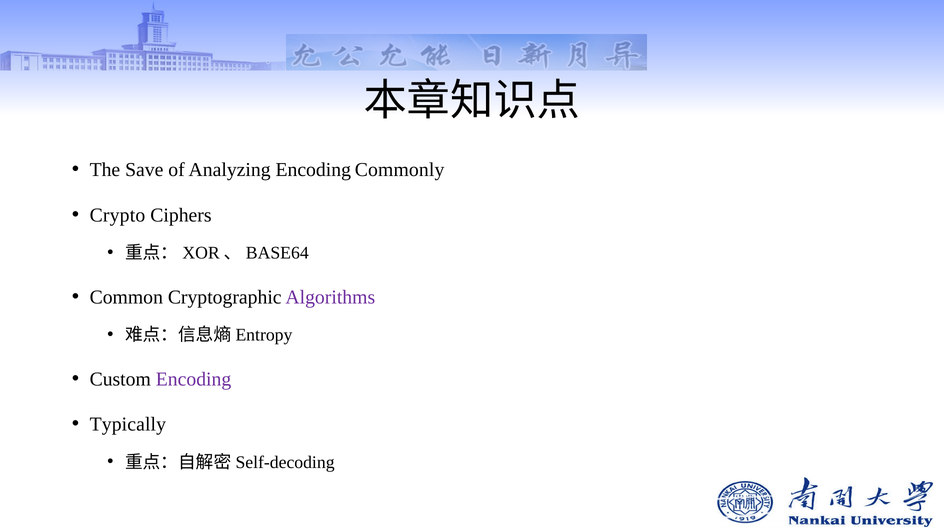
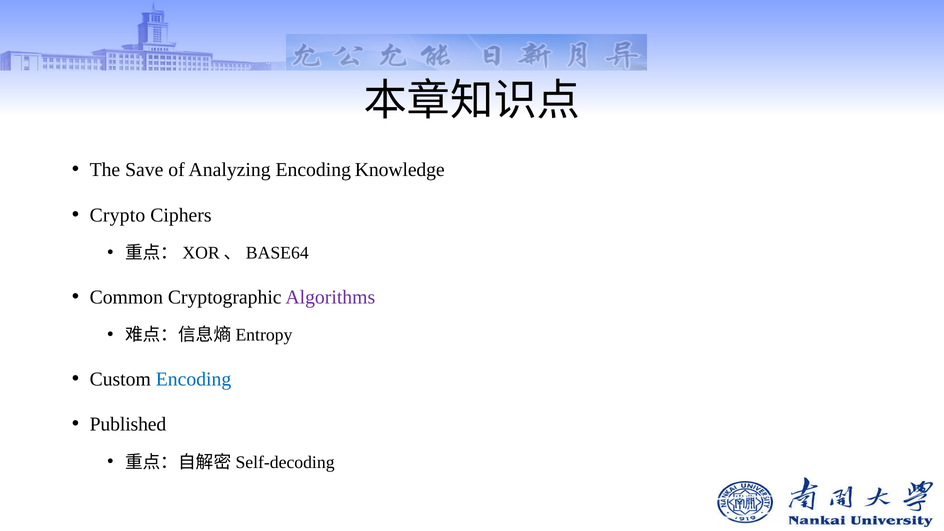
Commonly: Commonly -> Knowledge
Encoding at (194, 379) colour: purple -> blue
Typically: Typically -> Published
